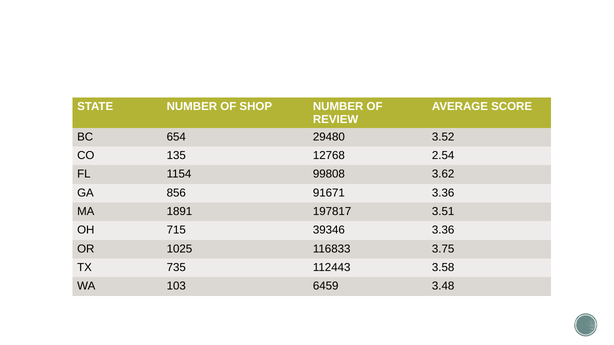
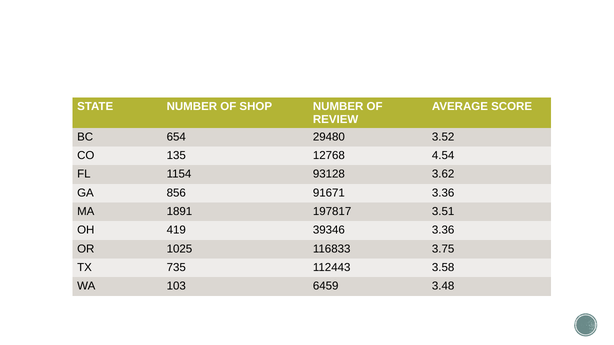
2.54: 2.54 -> 4.54
99808: 99808 -> 93128
715: 715 -> 419
